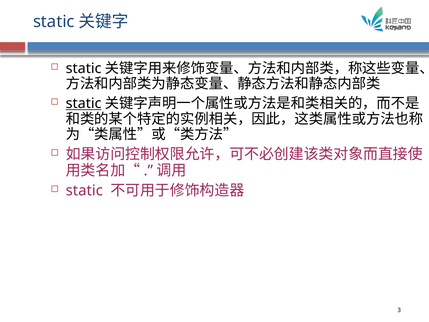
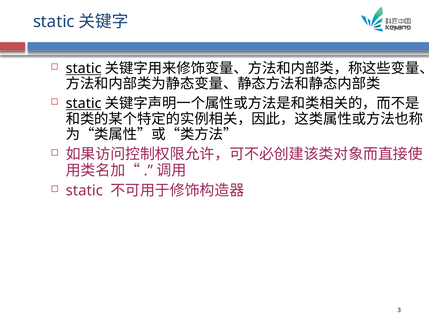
static at (84, 68) underline: none -> present
